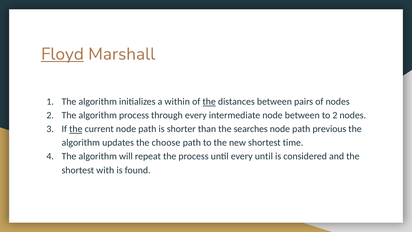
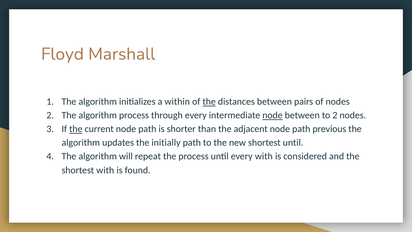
Floyd underline: present -> none
node at (272, 115) underline: none -> present
searches: searches -> adjacent
choose: choose -> initially
shortest time: time -> until
every until: until -> with
